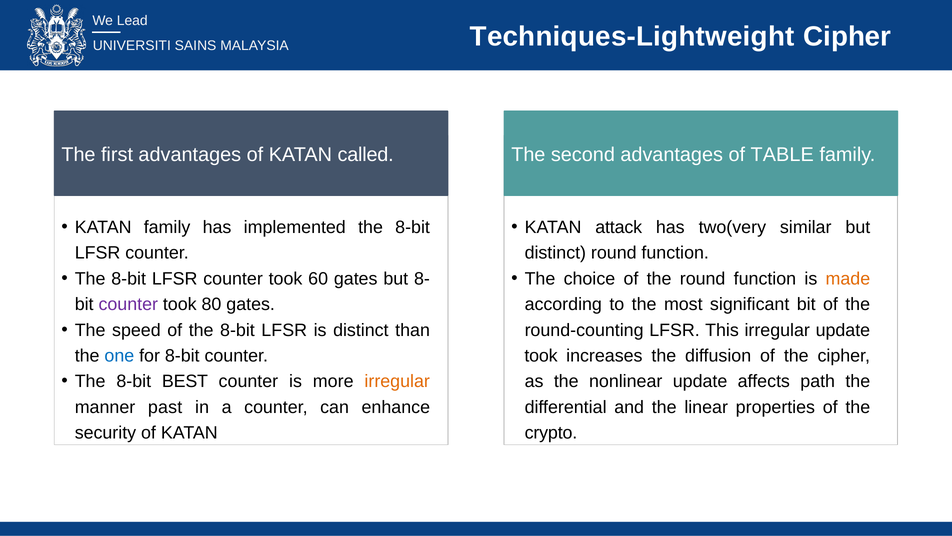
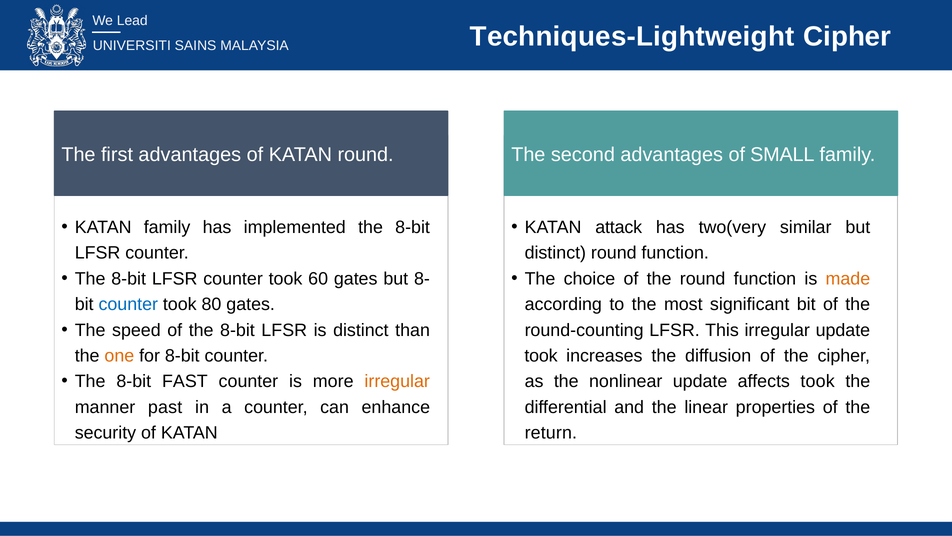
KATAN called: called -> round
TABLE: TABLE -> SMALL
counter at (128, 304) colour: purple -> blue
one colour: blue -> orange
BEST: BEST -> FAST
affects path: path -> took
crypto: crypto -> return
